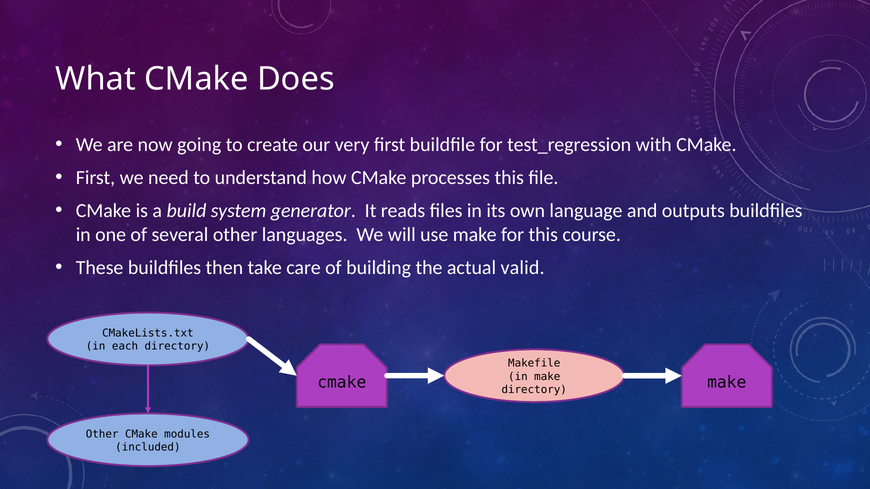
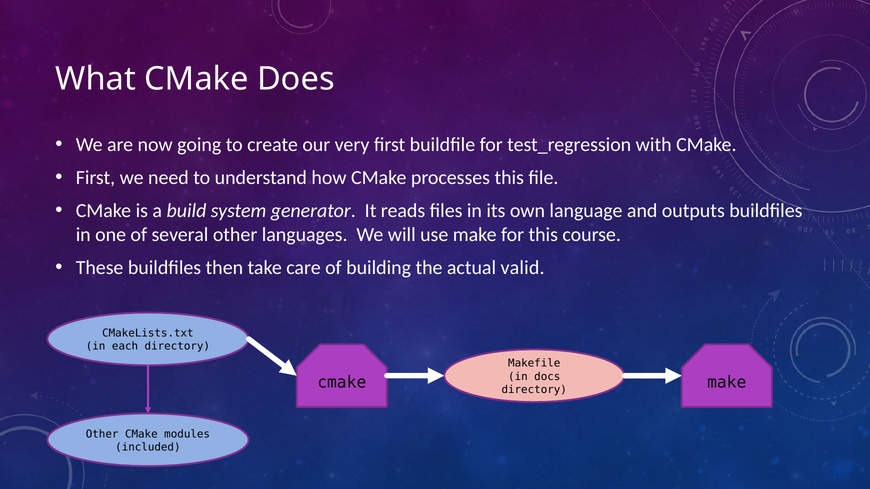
in make: make -> docs
